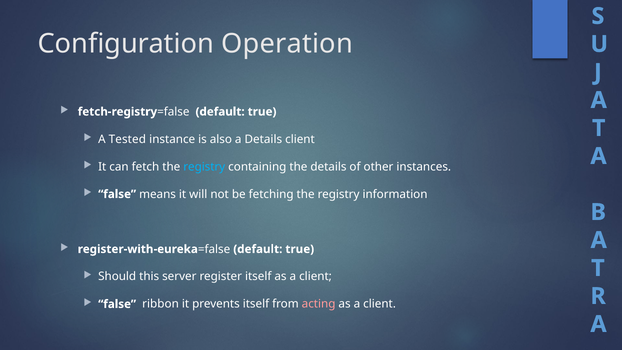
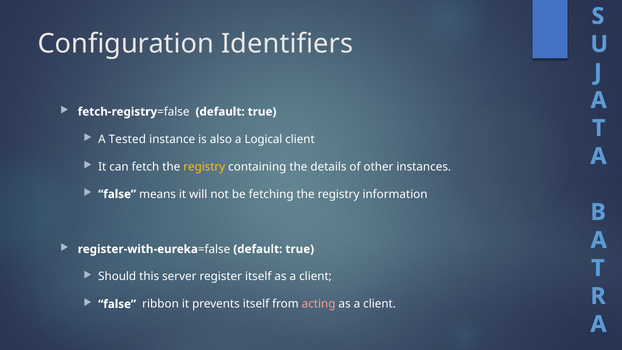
Operation: Operation -> Identifiers
a Details: Details -> Logical
registry at (204, 167) colour: light blue -> yellow
